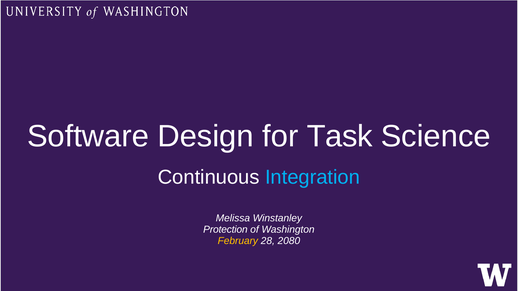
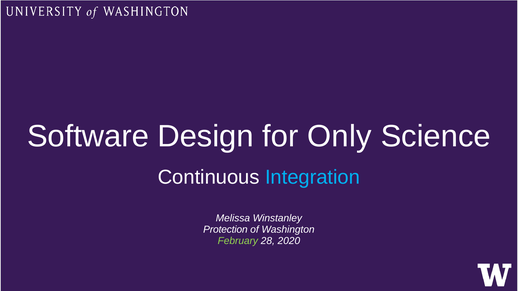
Task: Task -> Only
February colour: yellow -> light green
2080: 2080 -> 2020
